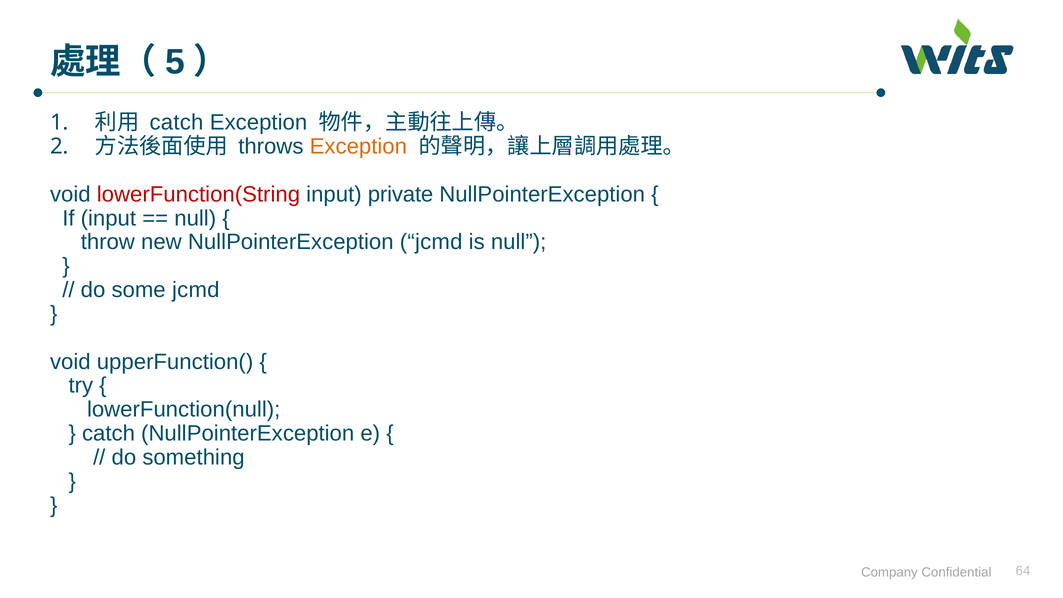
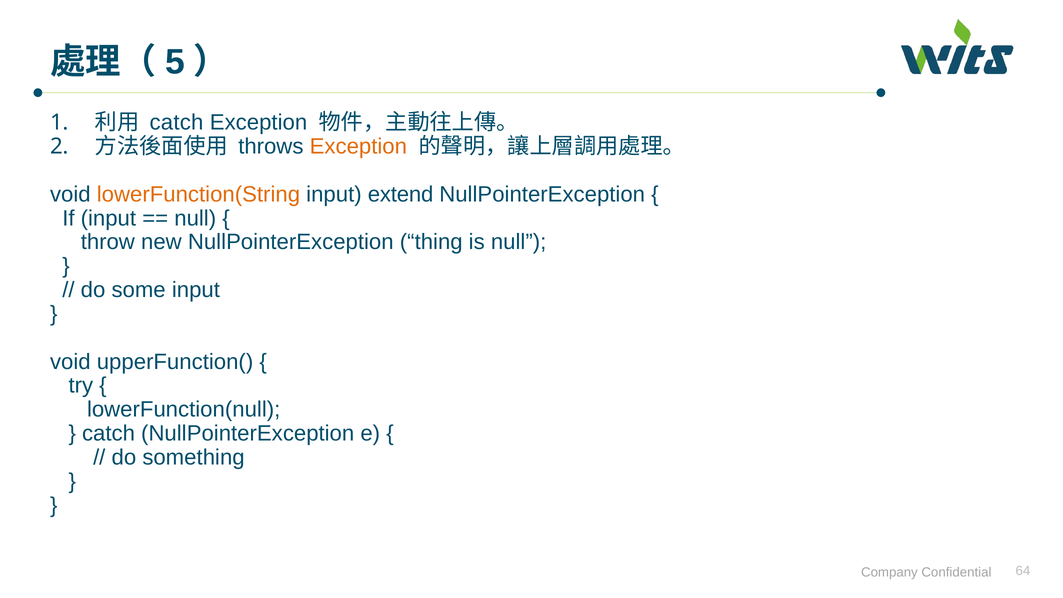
lowerFunction(String colour: red -> orange
private: private -> extend
NullPointerException jcmd: jcmd -> thing
some jcmd: jcmd -> input
